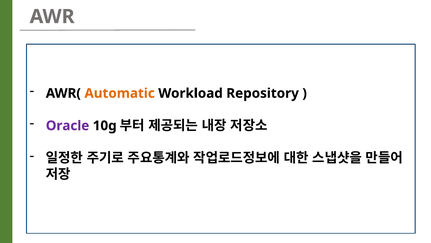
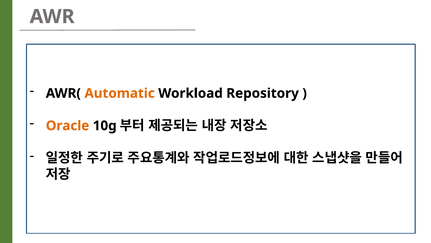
Oracle colour: purple -> orange
